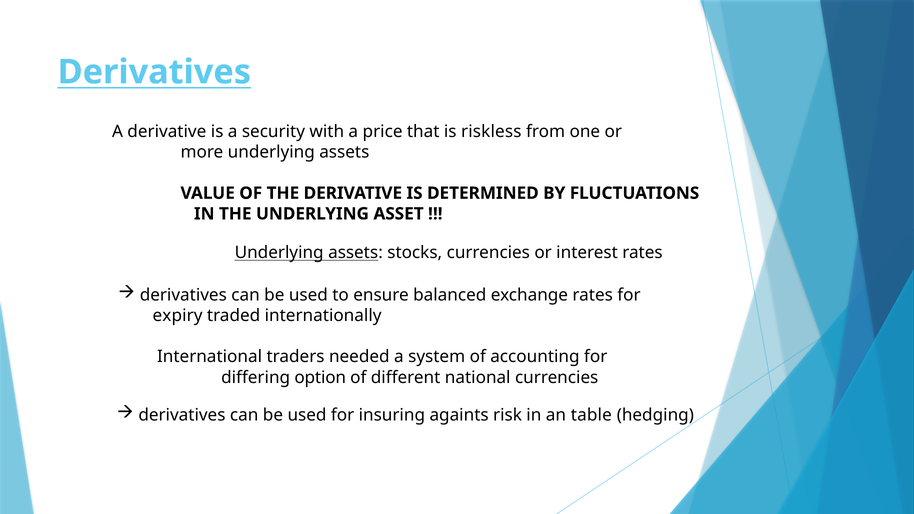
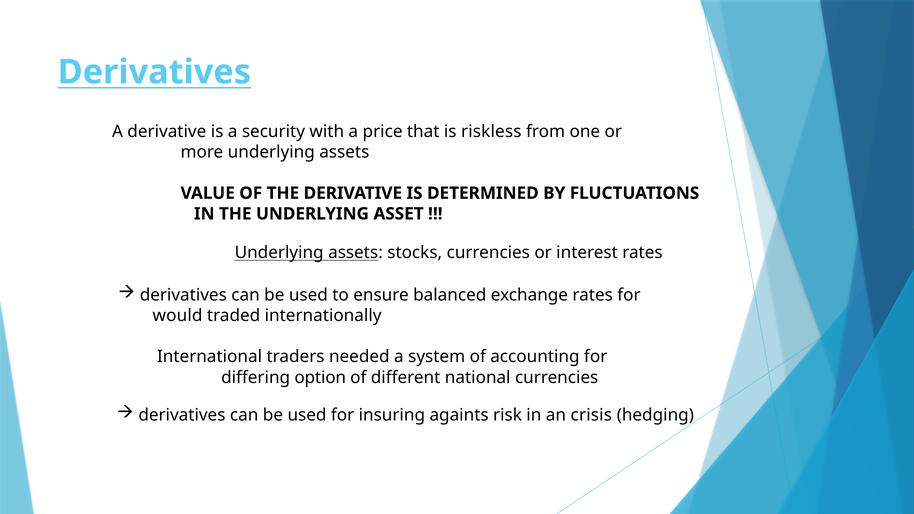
expiry: expiry -> would
table: table -> crisis
